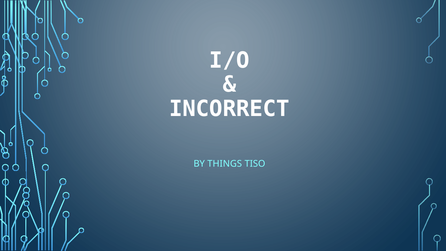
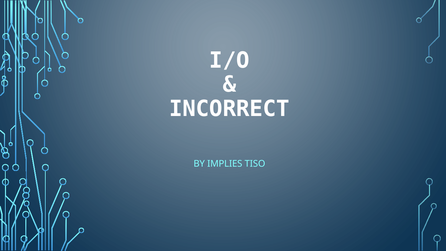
THINGS: THINGS -> IMPLIES
